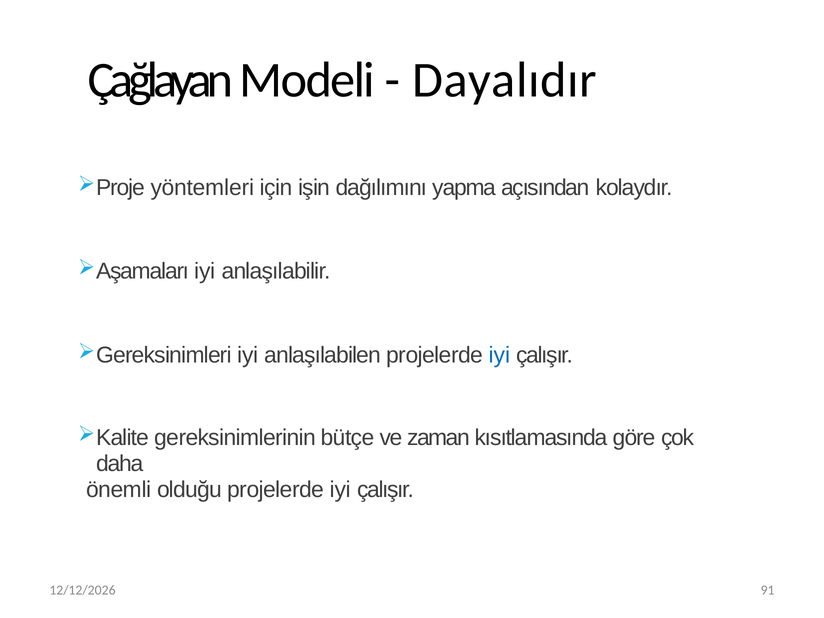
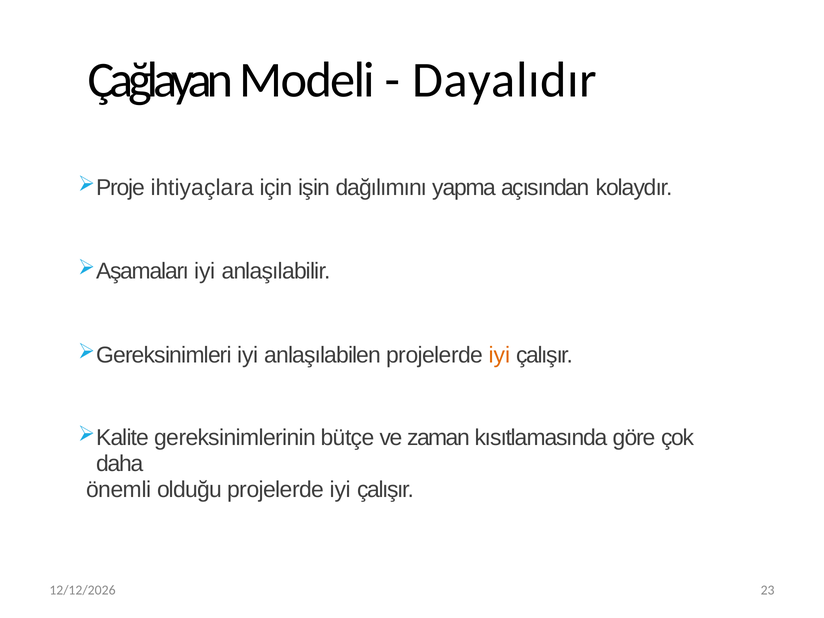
yöntemleri: yöntemleri -> ihtiyaçlara
iyi at (499, 355) colour: blue -> orange
91: 91 -> 23
